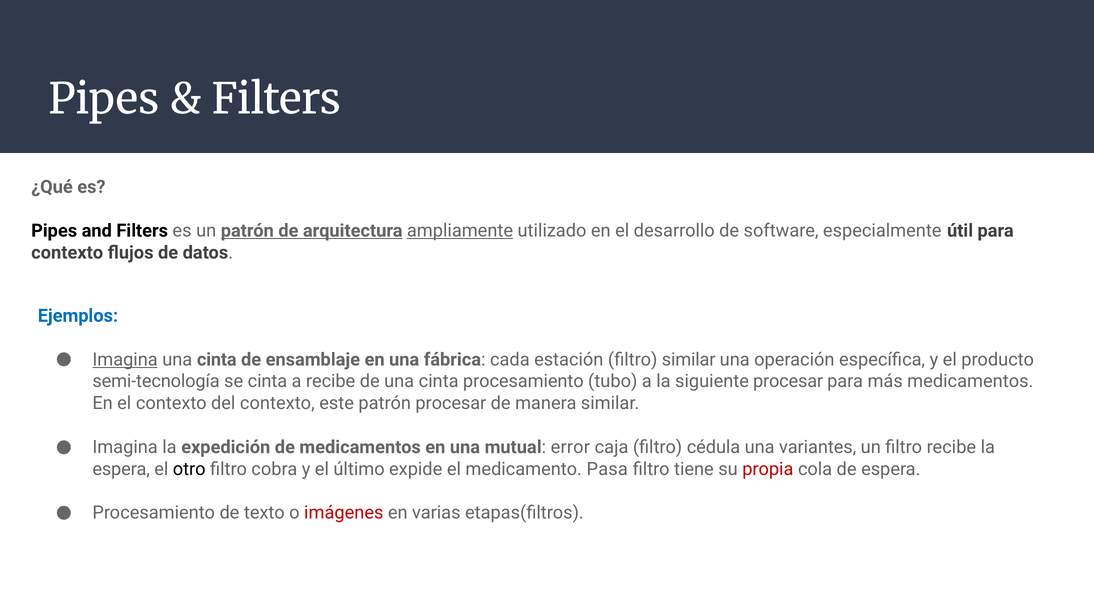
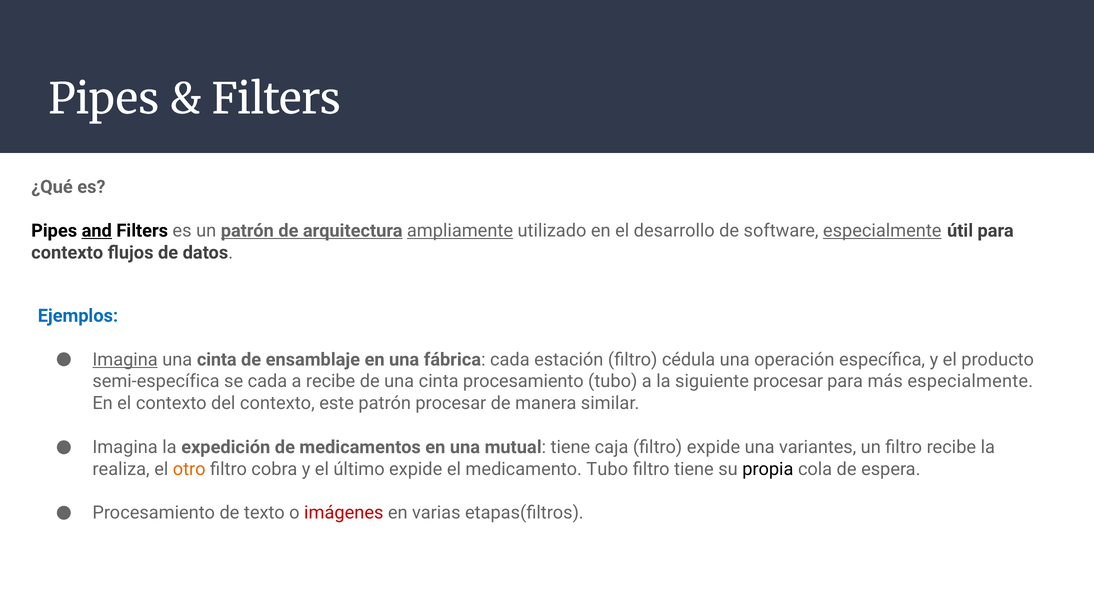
and underline: none -> present
especialmente at (882, 230) underline: none -> present
filtro similar: similar -> cédula
semi-tecnología: semi-tecnología -> semi-específica
se cinta: cinta -> cada
más medicamentos: medicamentos -> especialmente
mutual error: error -> tiene
filtro cédula: cédula -> expide
espera at (121, 469): espera -> realiza
otro colour: black -> orange
medicamento Pasa: Pasa -> Tubo
propia colour: red -> black
